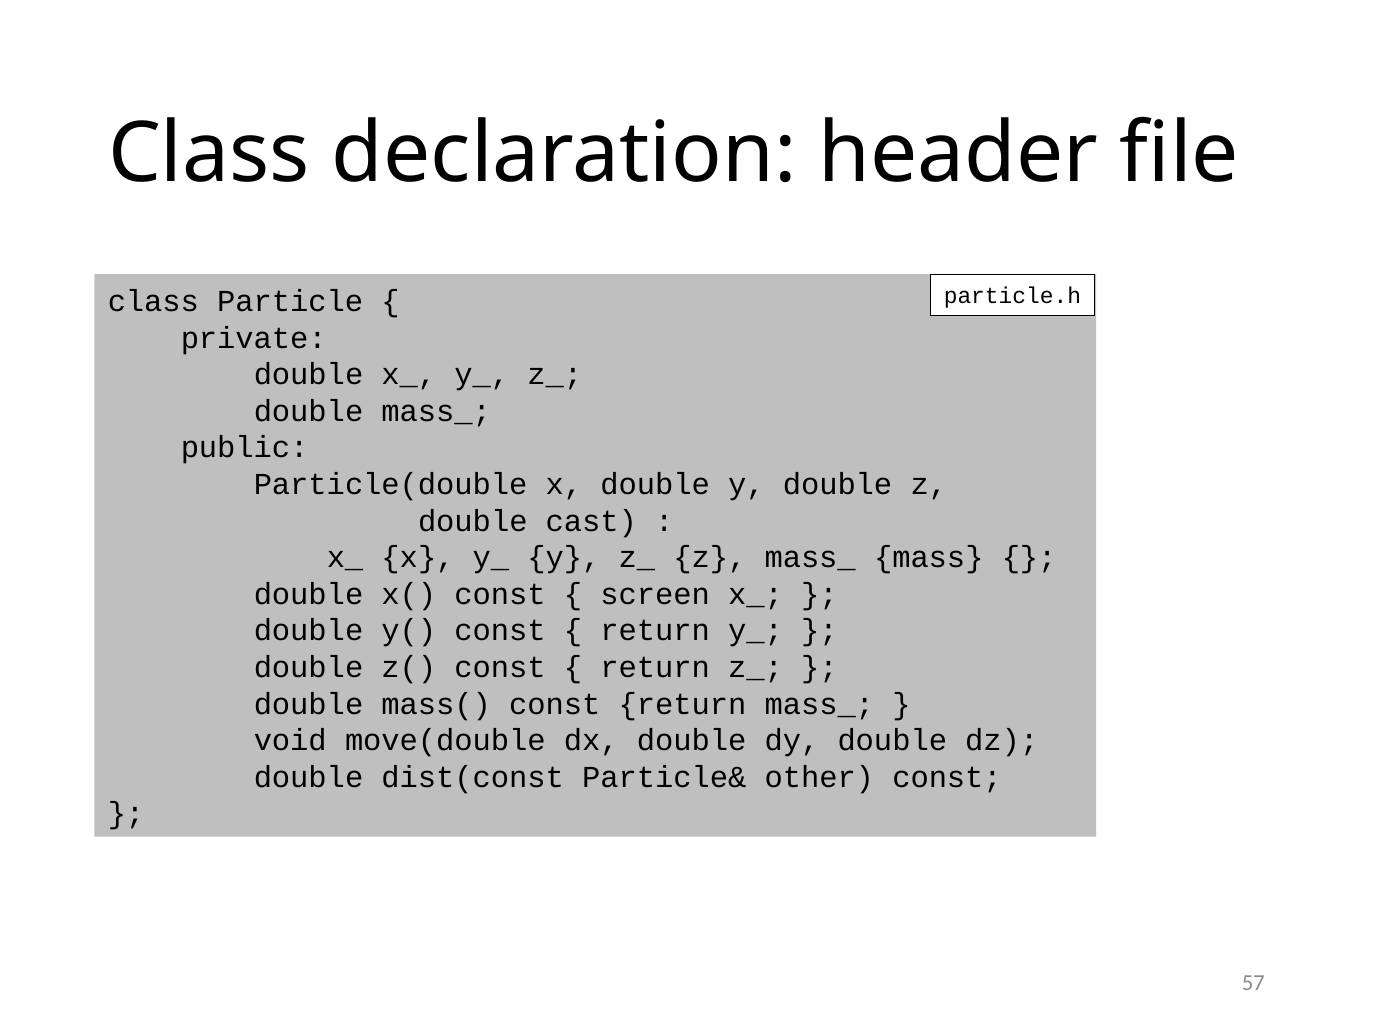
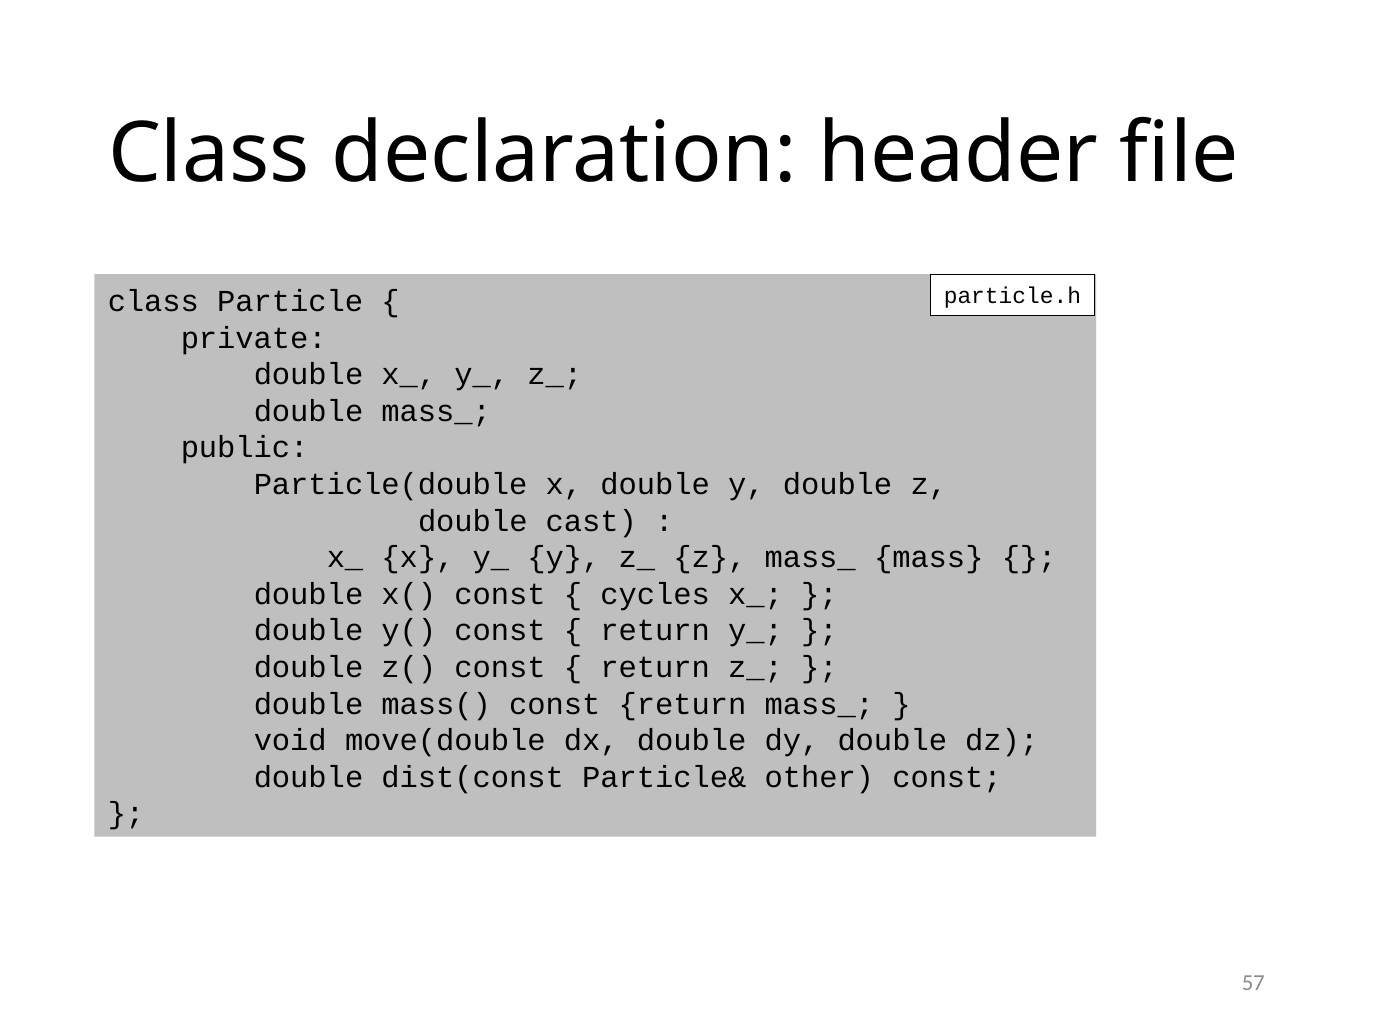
screen: screen -> cycles
